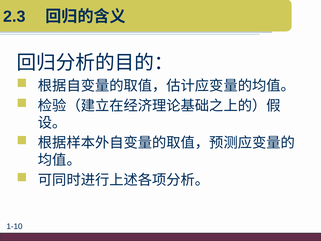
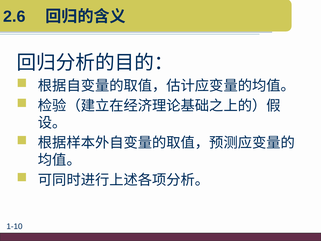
2.3: 2.3 -> 2.6
